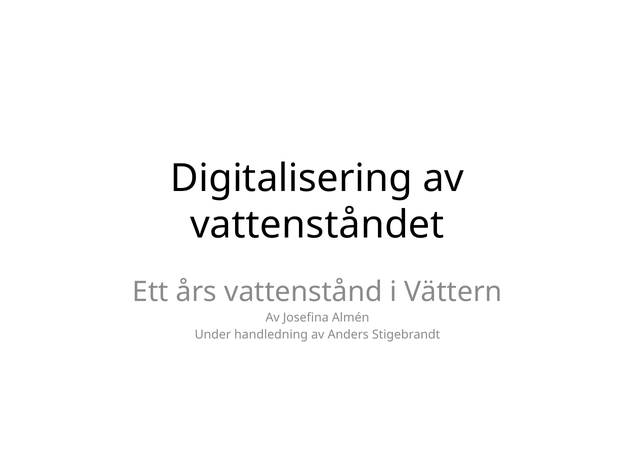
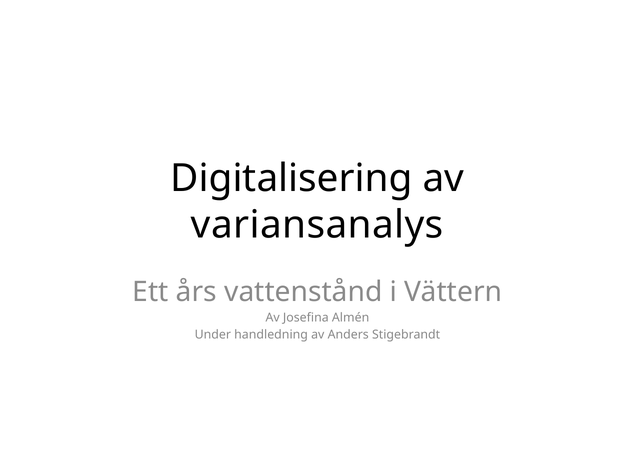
vattenståndet: vattenståndet -> variansanalys
